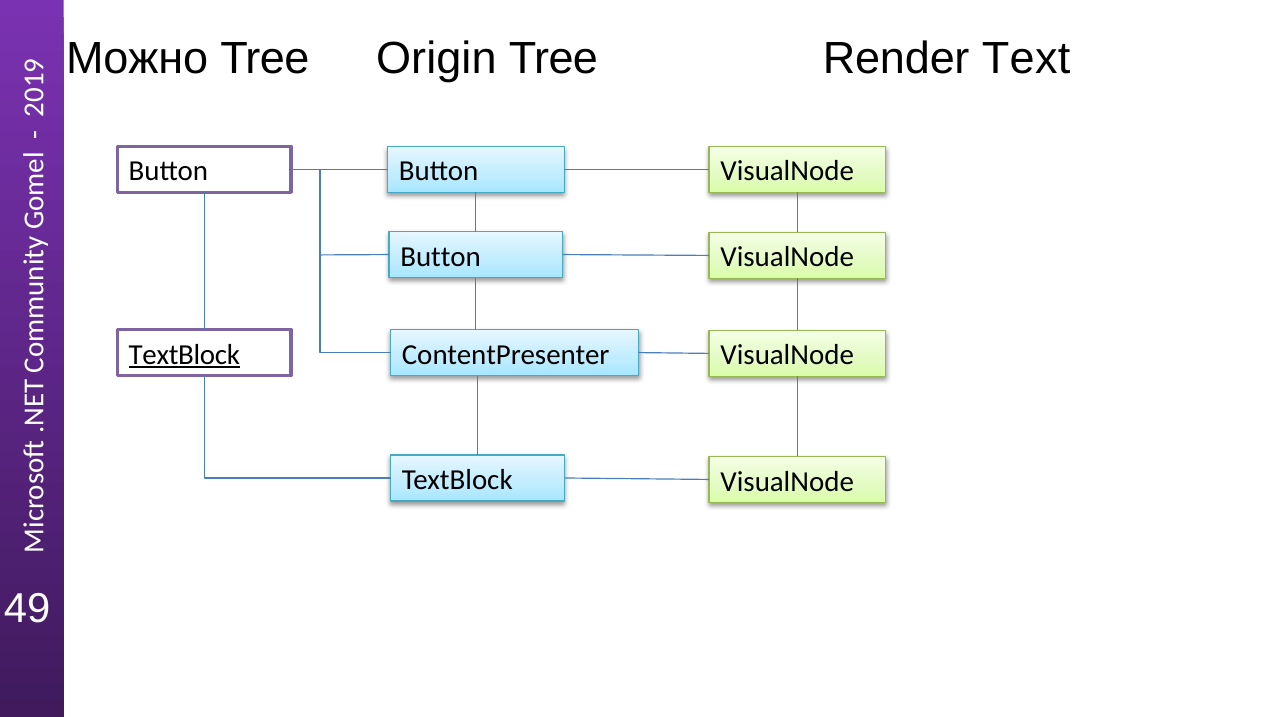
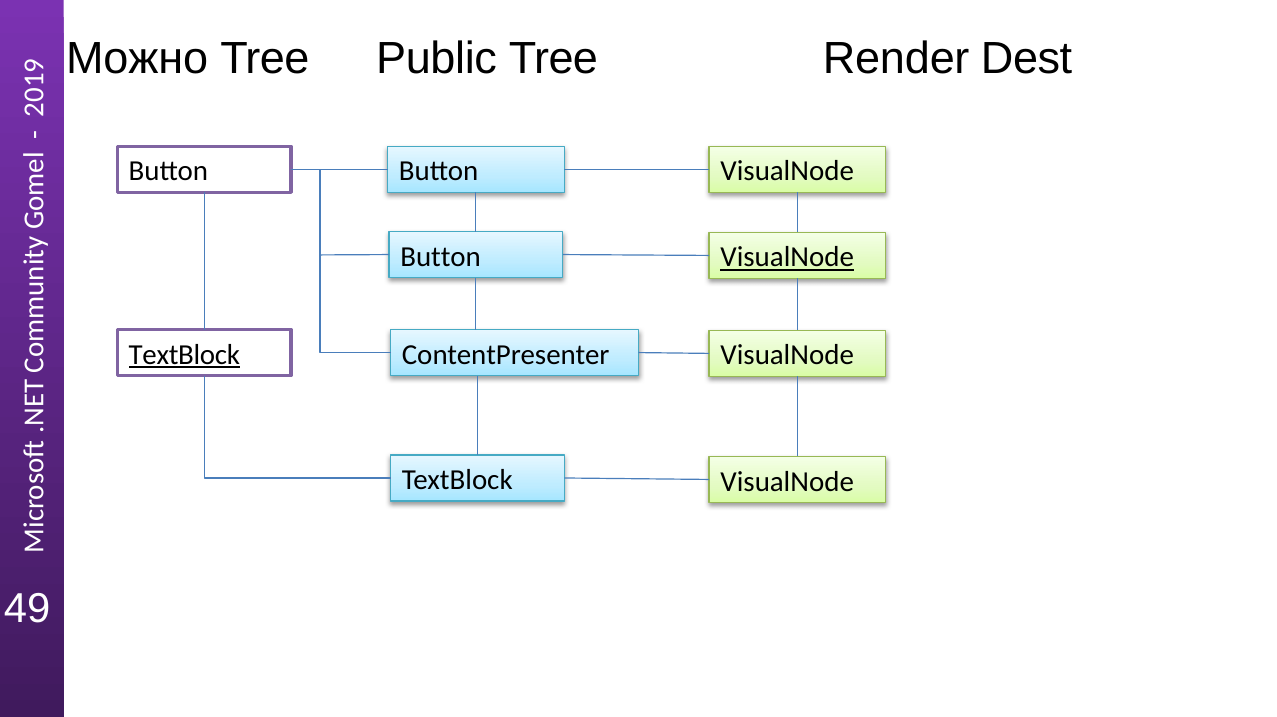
Origin: Origin -> Public
Text: Text -> Dest
VisualNode at (787, 258) underline: none -> present
